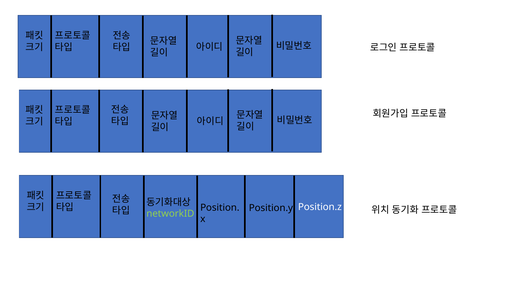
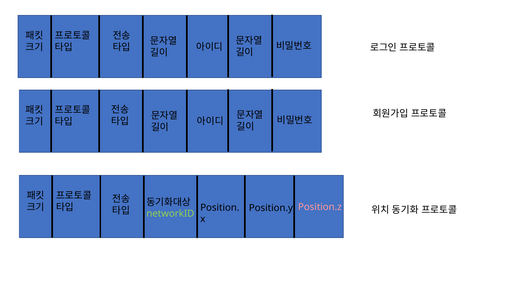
Position.z colour: white -> pink
